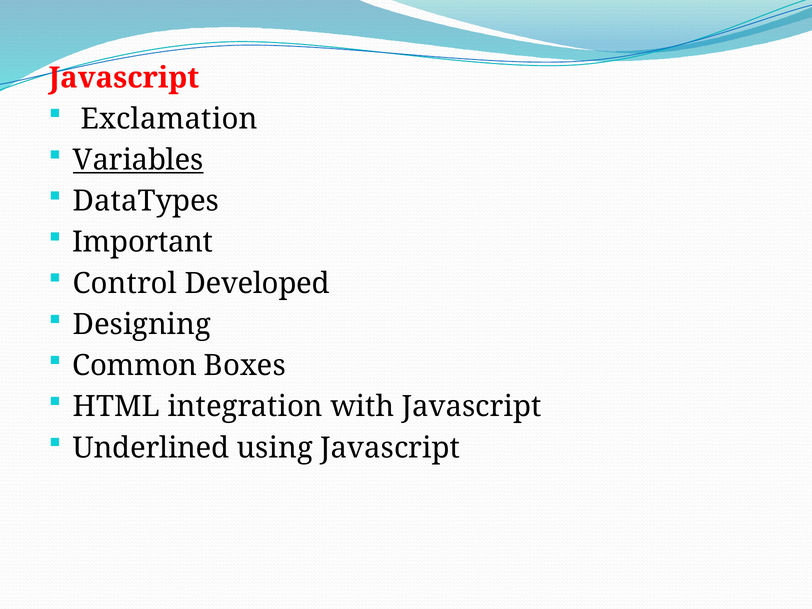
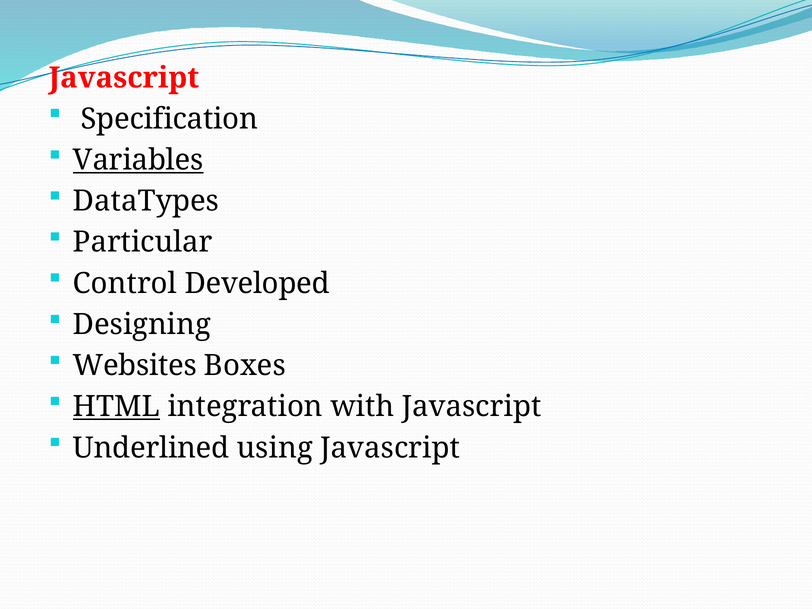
Exclamation: Exclamation -> Specification
Important: Important -> Particular
Common: Common -> Websites
HTML underline: none -> present
